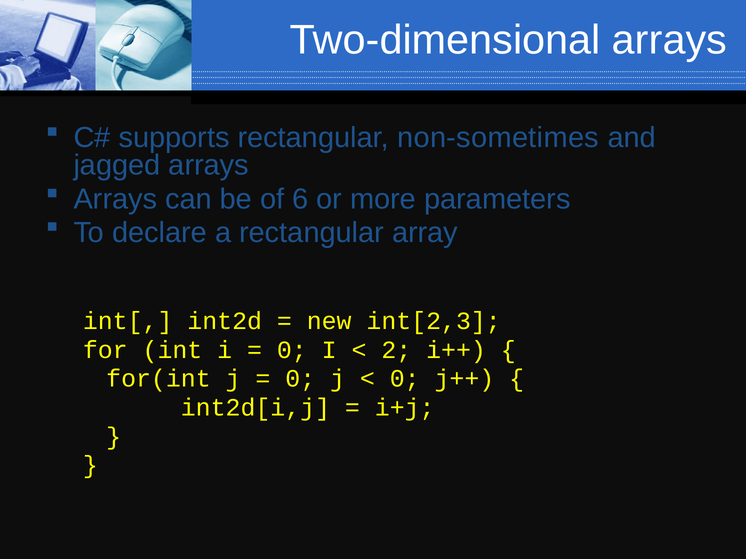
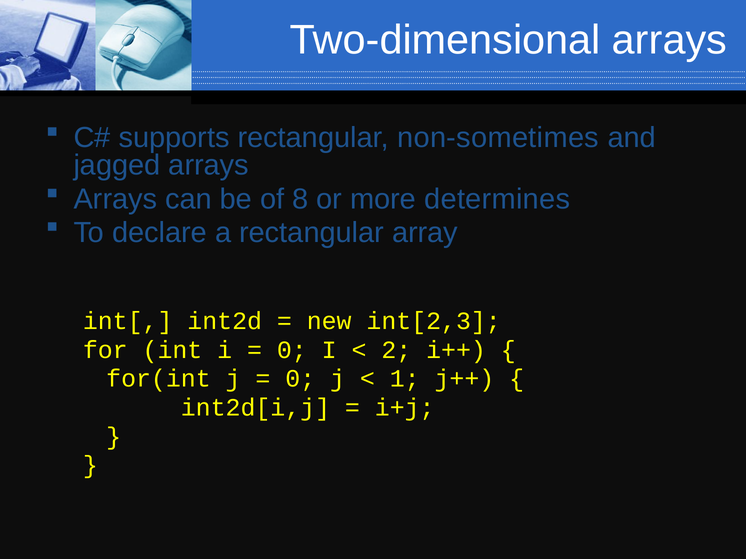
6: 6 -> 8
parameters: parameters -> determines
0 at (405, 379): 0 -> 1
